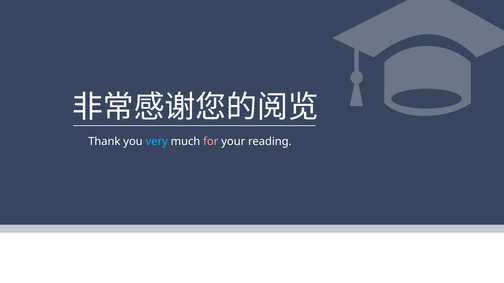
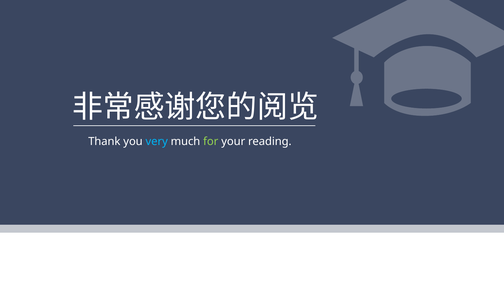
for colour: pink -> light green
